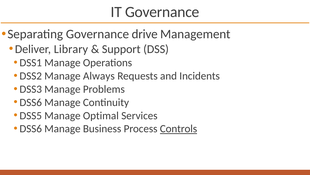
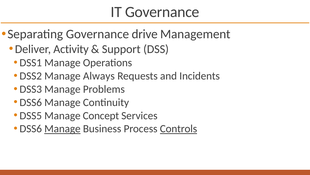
Library: Library -> Activity
Optimal: Optimal -> Concept
Manage at (62, 128) underline: none -> present
